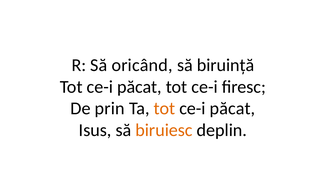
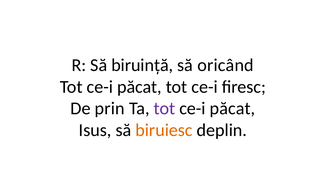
oricând: oricând -> biruință
biruință: biruință -> oricând
tot at (165, 109) colour: orange -> purple
